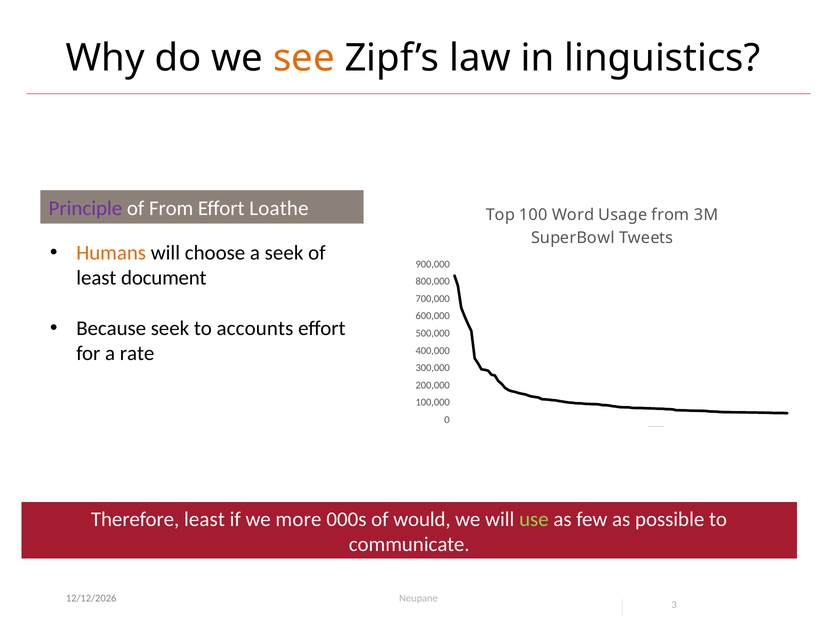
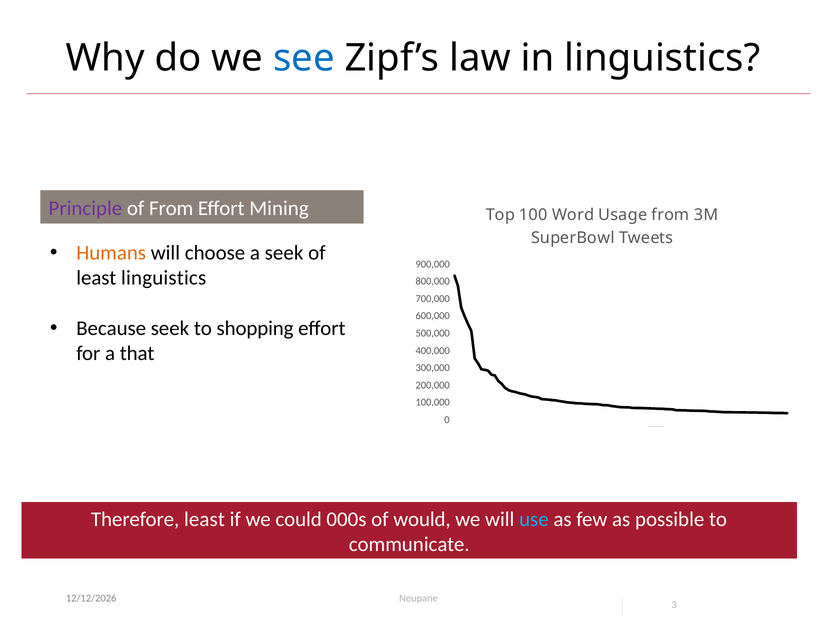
see colour: orange -> blue
Loathe: Loathe -> Mining
least document: document -> linguistics
accounts: accounts -> shopping
rate: rate -> that
more: more -> could
use colour: light green -> light blue
